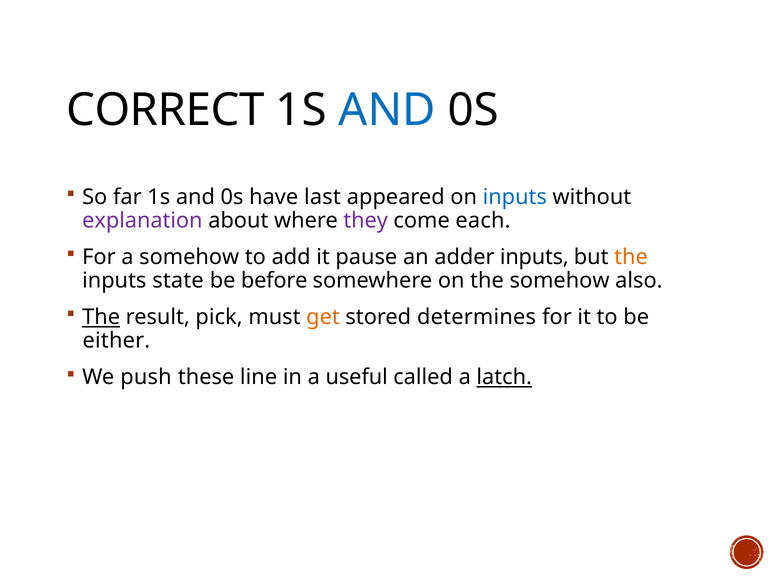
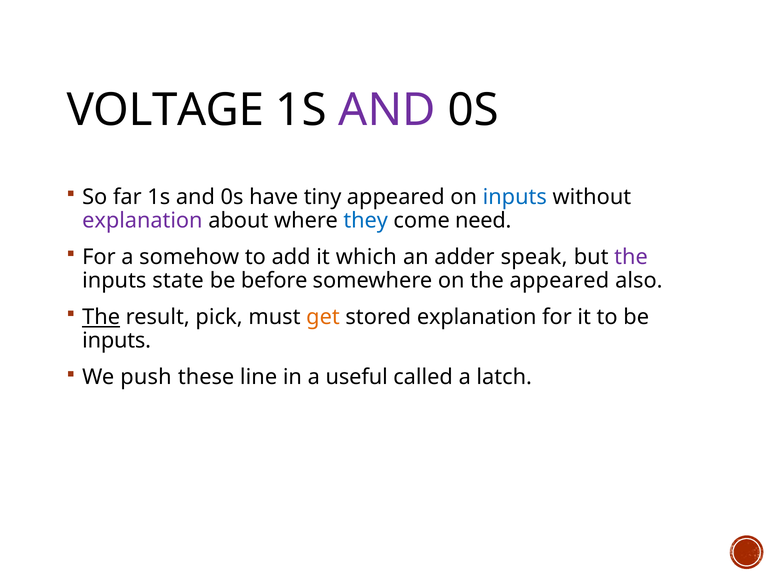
CORRECT: CORRECT -> VOLTAGE
AND at (387, 110) colour: blue -> purple
last: last -> tiny
they colour: purple -> blue
each: each -> need
pause: pause -> which
adder inputs: inputs -> speak
the at (631, 257) colour: orange -> purple
the somehow: somehow -> appeared
stored determines: determines -> explanation
either at (116, 341): either -> inputs
latch underline: present -> none
